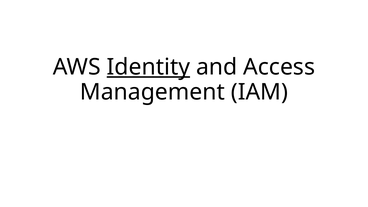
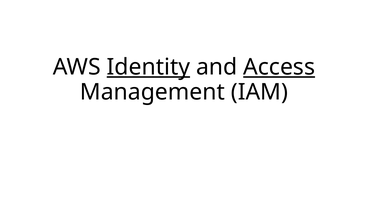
Access underline: none -> present
